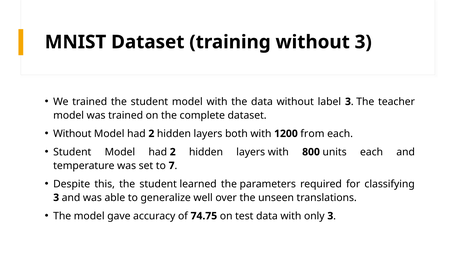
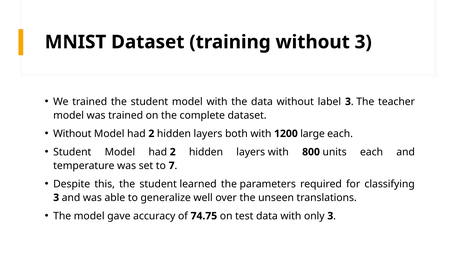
from: from -> large
